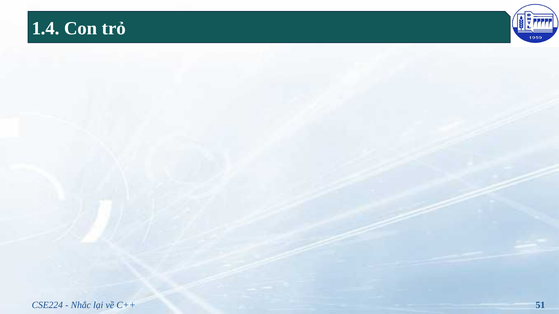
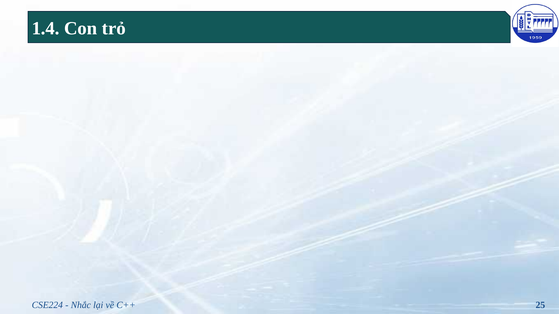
51: 51 -> 25
